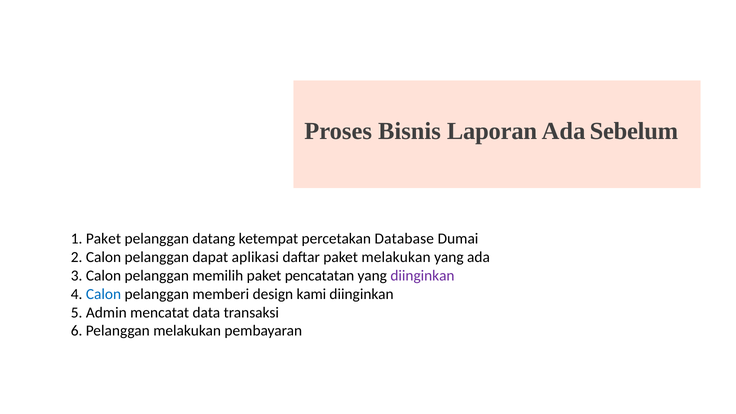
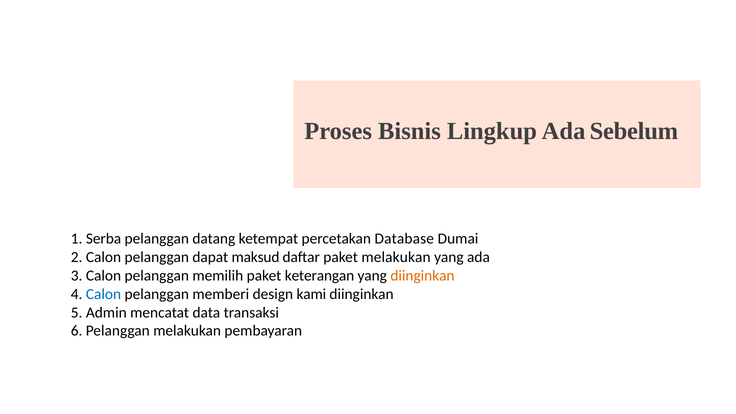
Laporan: Laporan -> Lingkup
1 Paket: Paket -> Serba
aplikasi: aplikasi -> maksud
pencatatan: pencatatan -> keterangan
diinginkan at (423, 276) colour: purple -> orange
